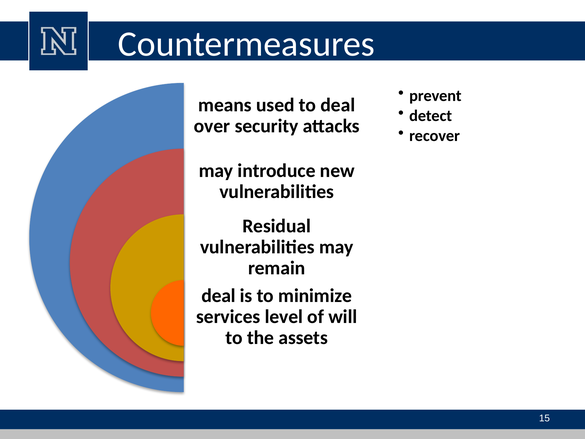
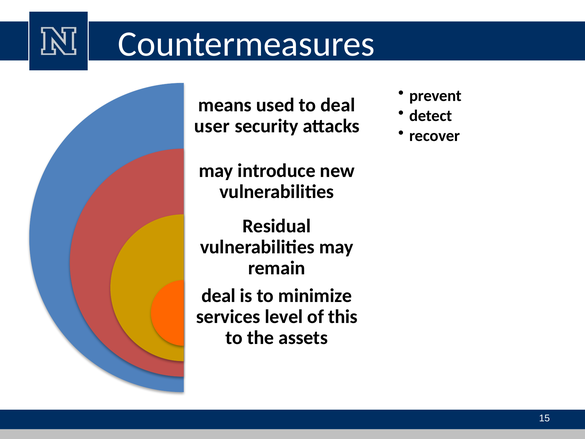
over: over -> user
will: will -> this
